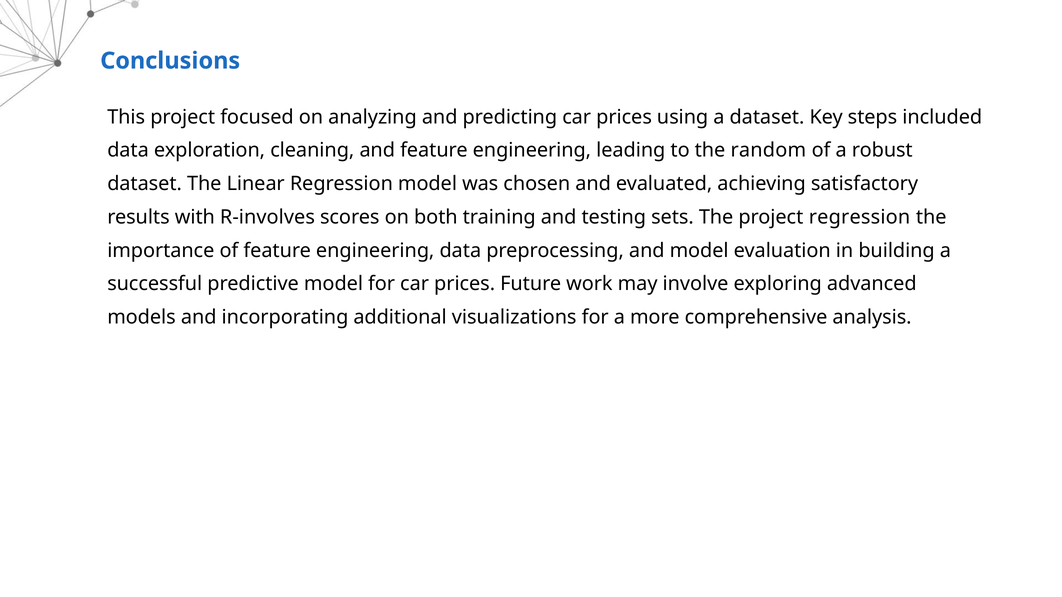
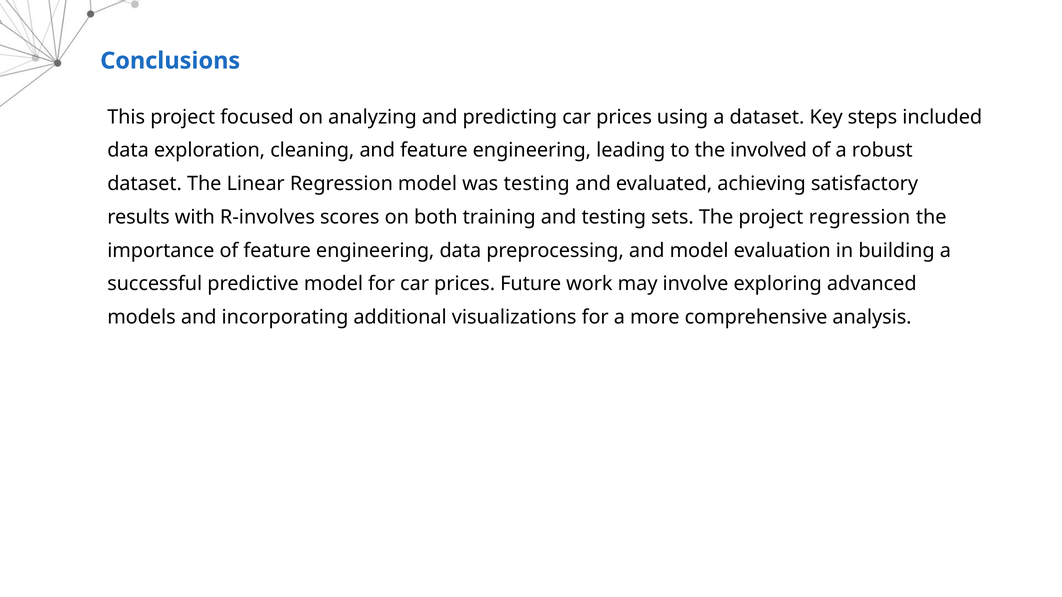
random: random -> involved
was chosen: chosen -> testing
